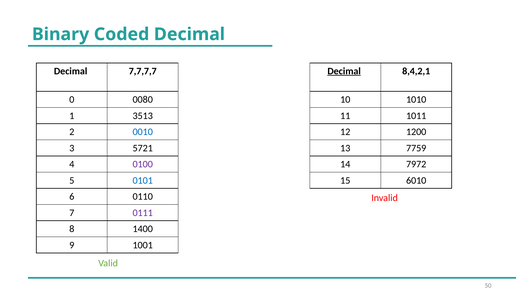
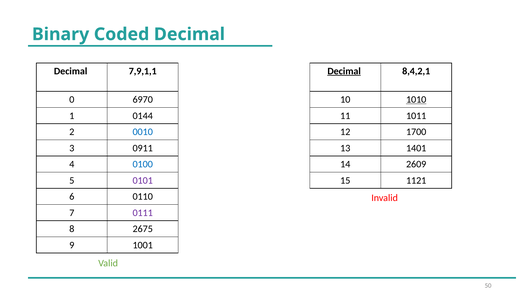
7,7,7,7: 7,7,7,7 -> 7,9,1,1
0080: 0080 -> 6970
1010 underline: none -> present
3513: 3513 -> 0144
1200: 1200 -> 1700
5721: 5721 -> 0911
7759: 7759 -> 1401
0100 colour: purple -> blue
7972: 7972 -> 2609
0101 colour: blue -> purple
6010: 6010 -> 1121
1400: 1400 -> 2675
